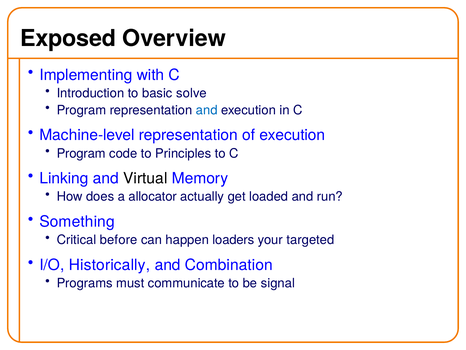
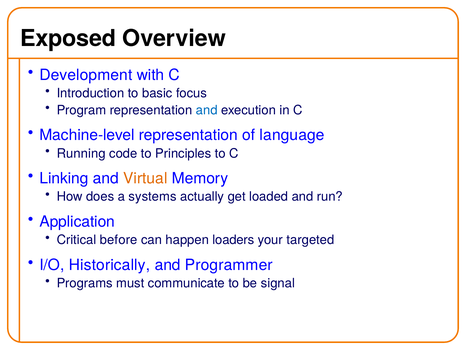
Implementing: Implementing -> Development
solve: solve -> focus
of execution: execution -> language
Program at (81, 153): Program -> Running
Virtual colour: black -> orange
allocator: allocator -> systems
Something: Something -> Application
Combination: Combination -> Programmer
